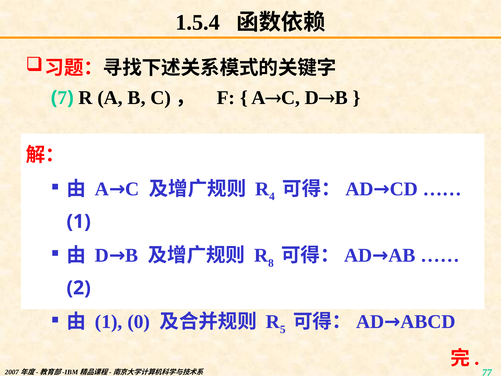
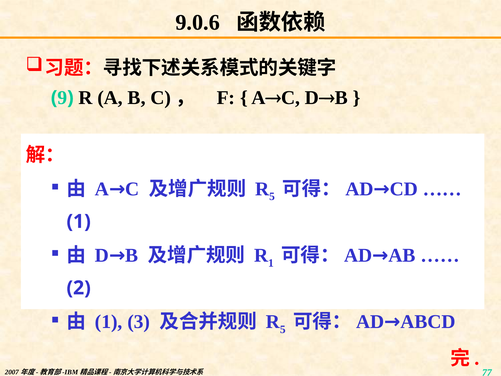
1.5.4: 1.5.4 -> 9.0.6
7: 7 -> 9
4 at (272, 196): 4 -> 5
R 8: 8 -> 1
0: 0 -> 3
